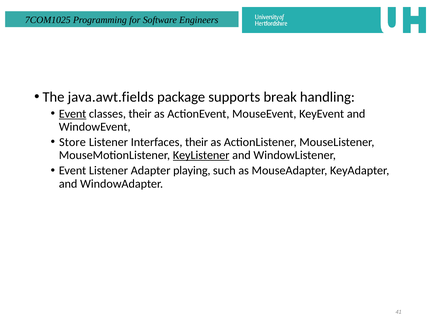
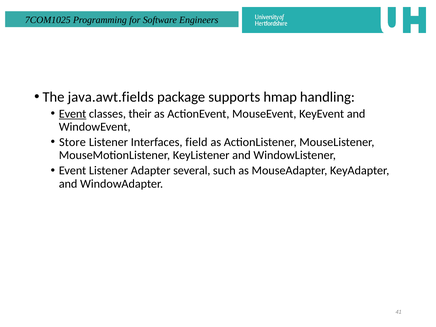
break: break -> hmap
Interfaces their: their -> field
KeyListener underline: present -> none
playing: playing -> several
